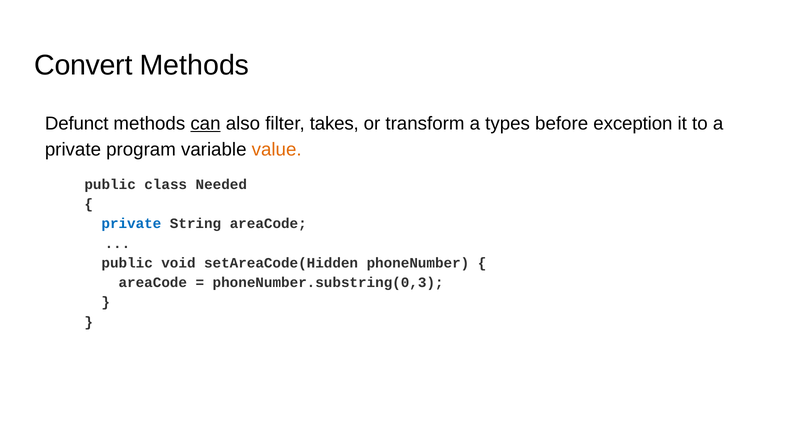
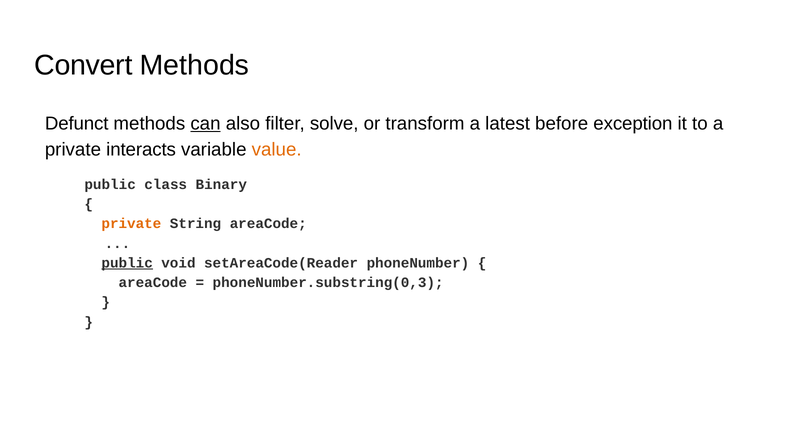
takes: takes -> solve
types: types -> latest
program: program -> interacts
Needed: Needed -> Binary
private at (131, 224) colour: blue -> orange
public at (127, 263) underline: none -> present
setAreaCode(Hidden: setAreaCode(Hidden -> setAreaCode(Reader
